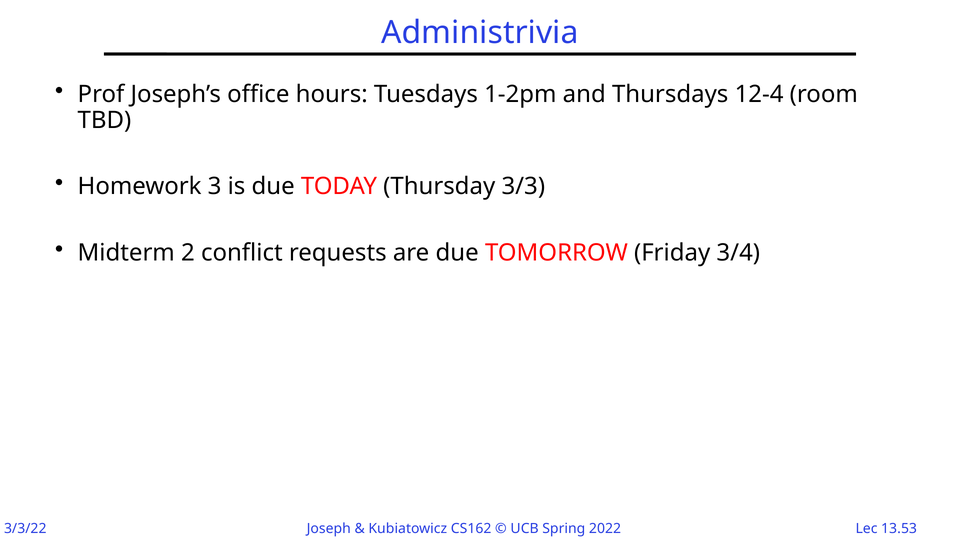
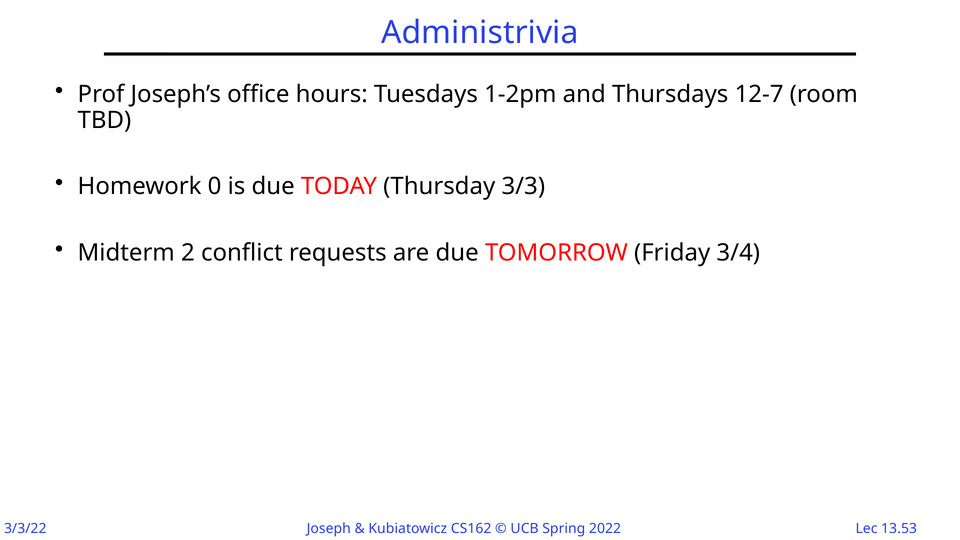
12-4: 12-4 -> 12-7
3: 3 -> 0
